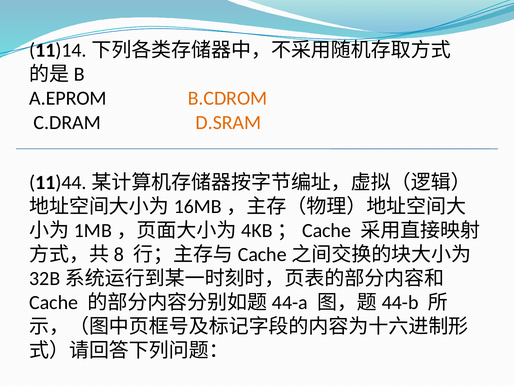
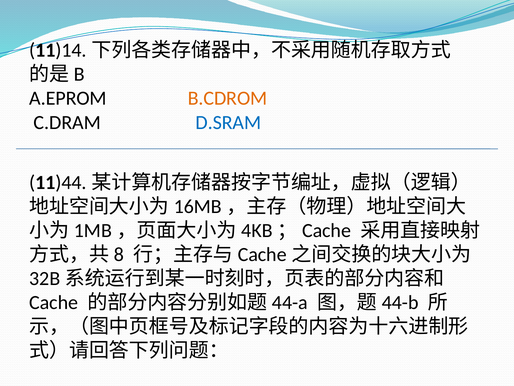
D.SRAM colour: orange -> blue
